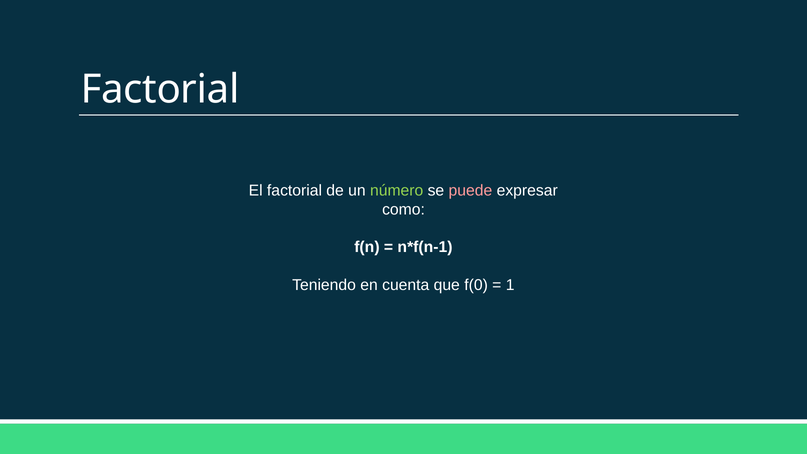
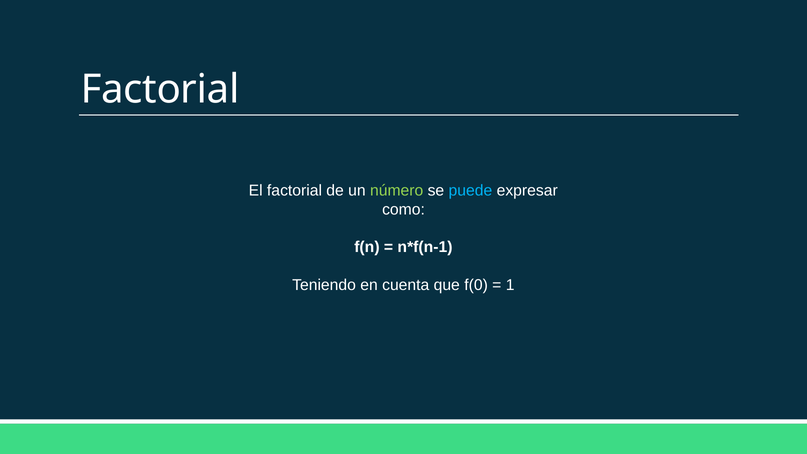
puede colour: pink -> light blue
